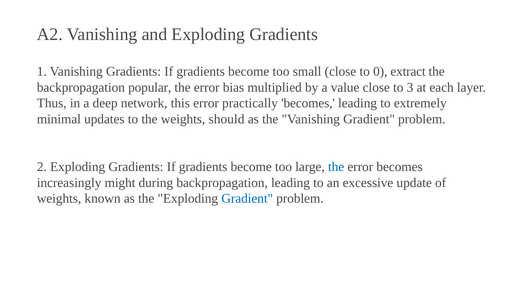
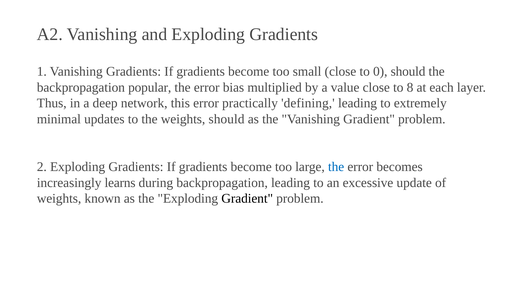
0 extract: extract -> should
3: 3 -> 8
practically becomes: becomes -> defining
might: might -> learns
Gradient at (247, 198) colour: blue -> black
